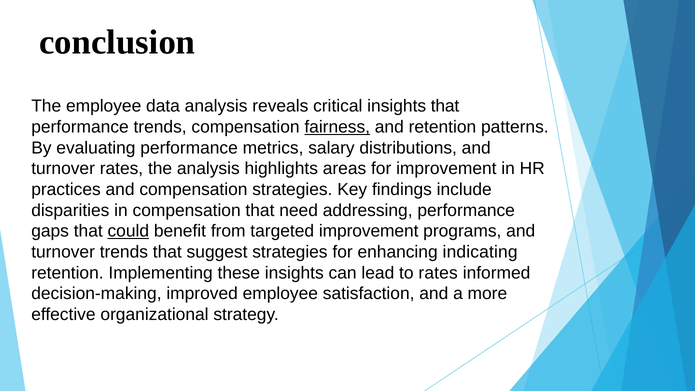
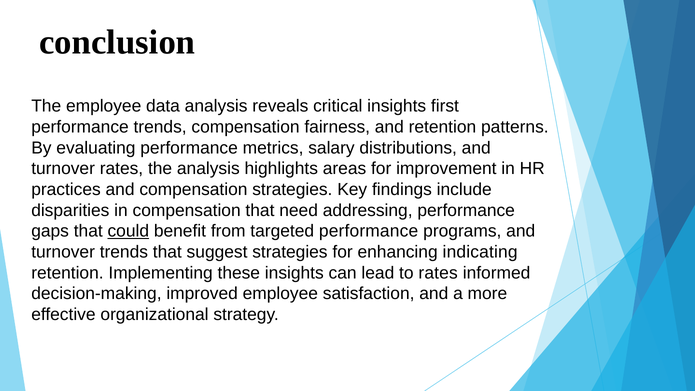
insights that: that -> first
fairness underline: present -> none
targeted improvement: improvement -> performance
